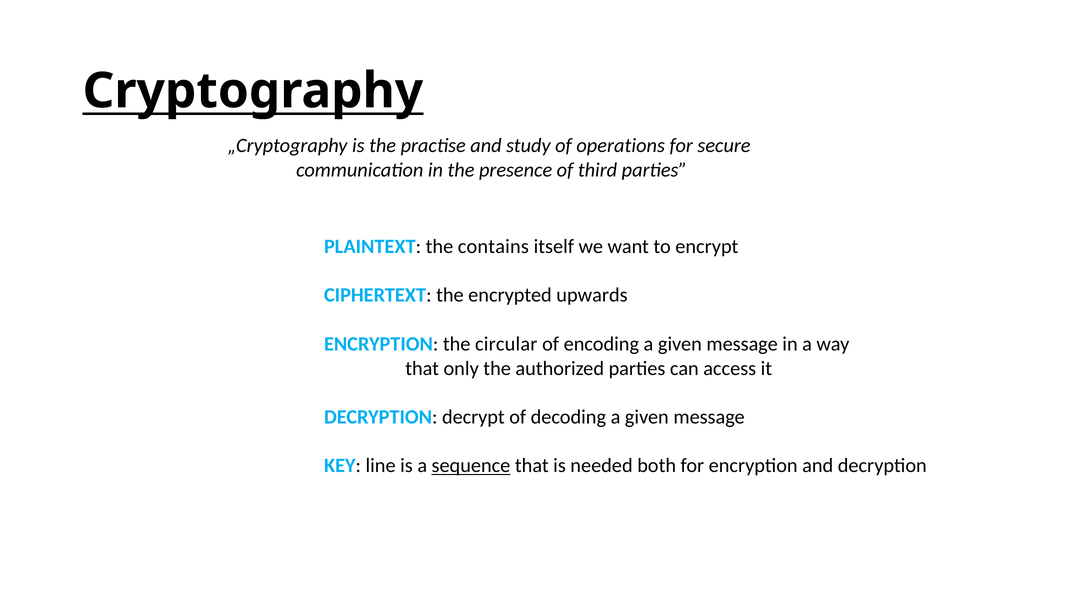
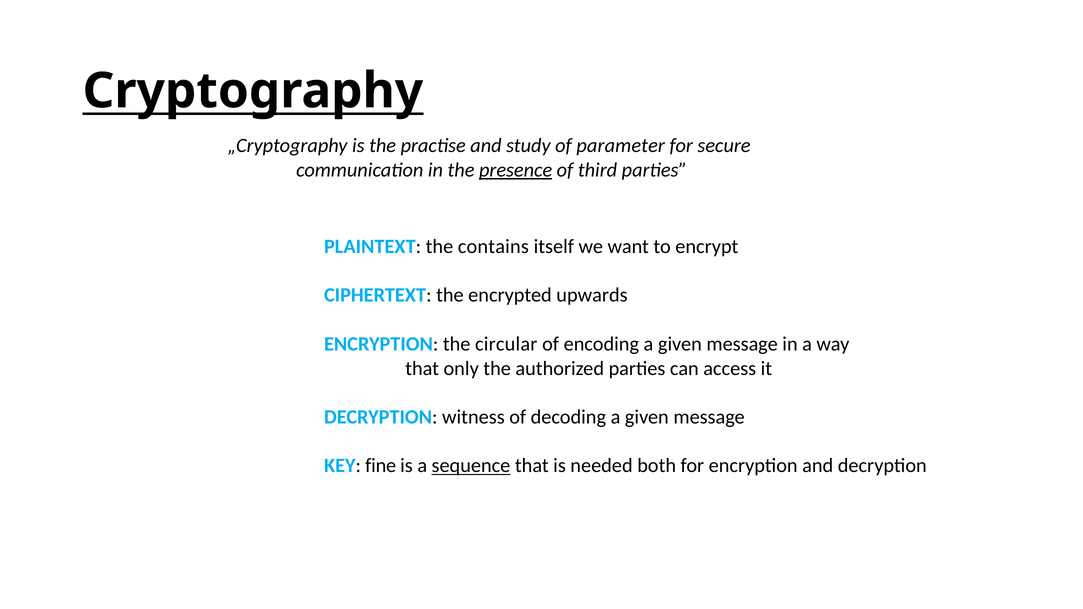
operations: operations -> parameter
presence underline: none -> present
decrypt: decrypt -> witness
line: line -> fine
